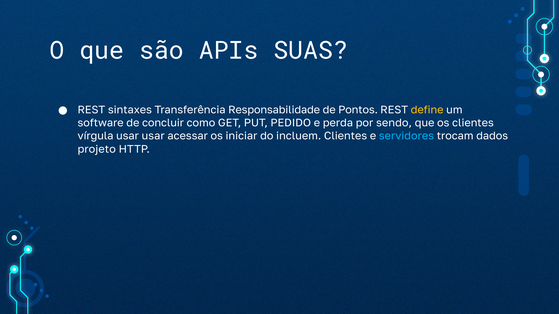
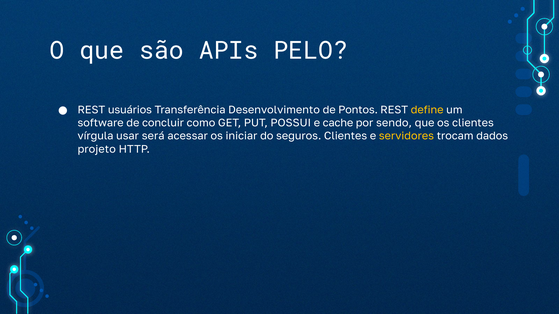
SUAS: SUAS -> PELO
sintaxes: sintaxes -> usuários
Responsabilidade: Responsabilidade -> Desenvolvimento
PEDIDO: PEDIDO -> POSSUI
perda: perda -> cache
usar usar: usar -> será
incluem: incluem -> seguros
servidores colour: light blue -> yellow
